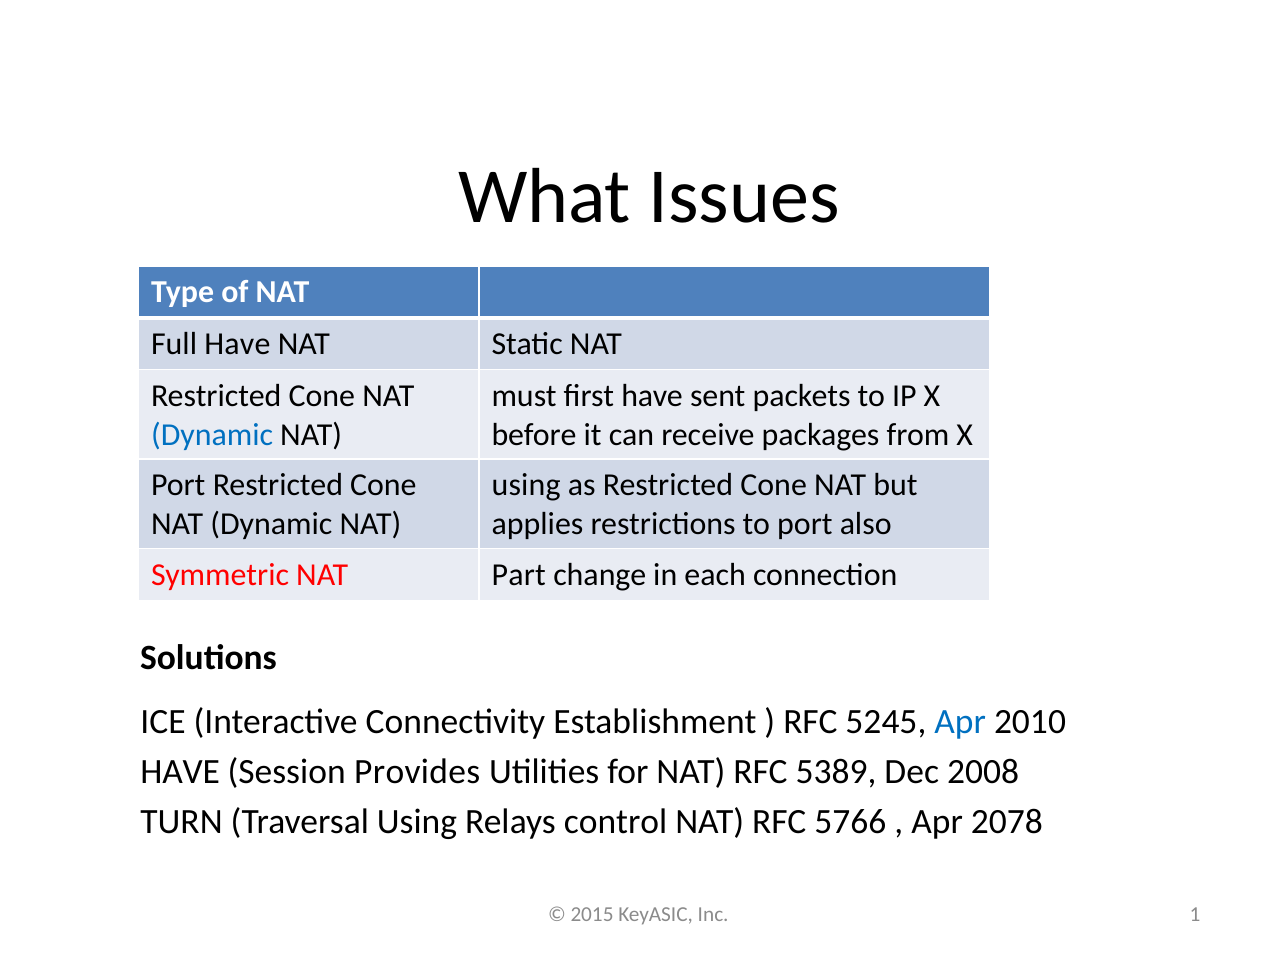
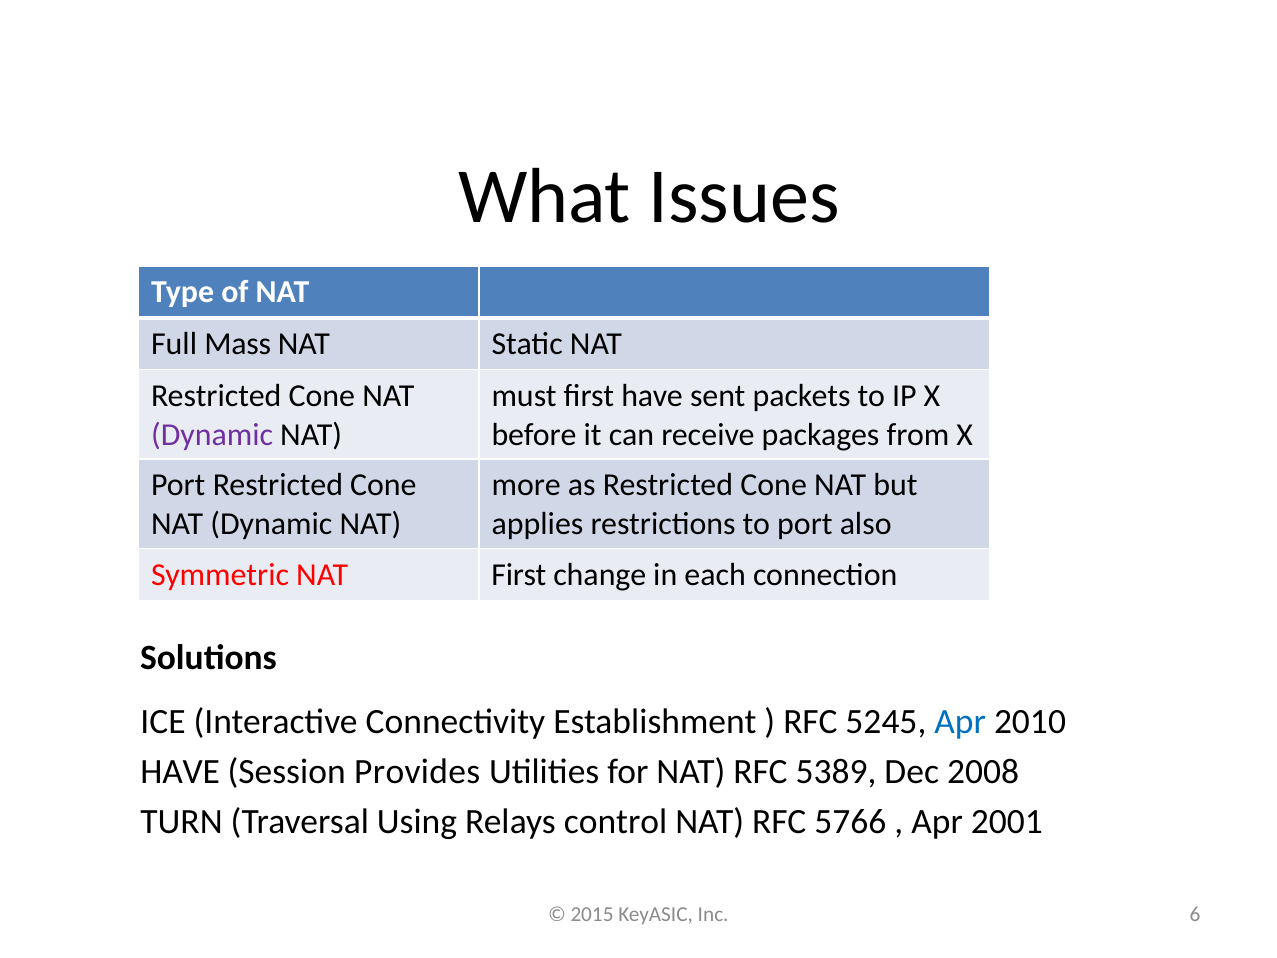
Full Have: Have -> Mass
Dynamic at (212, 435) colour: blue -> purple
using at (526, 485): using -> more
NAT Part: Part -> First
2078: 2078 -> 2001
1: 1 -> 6
